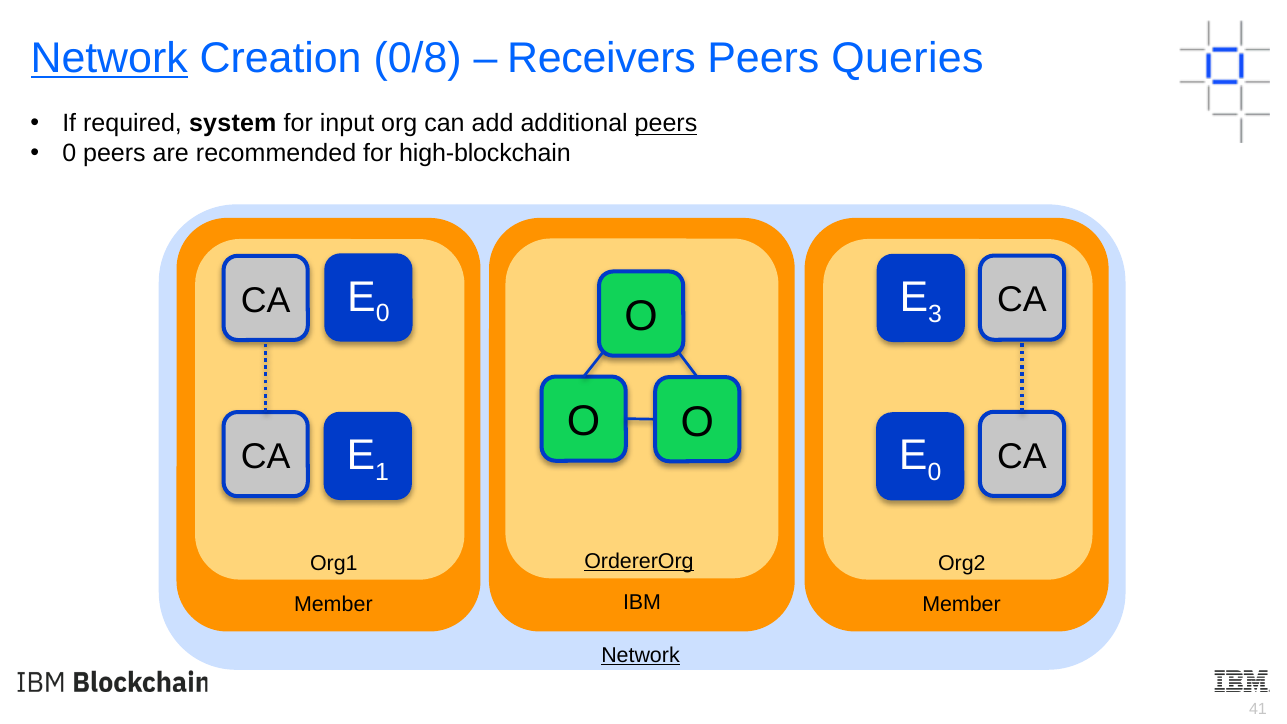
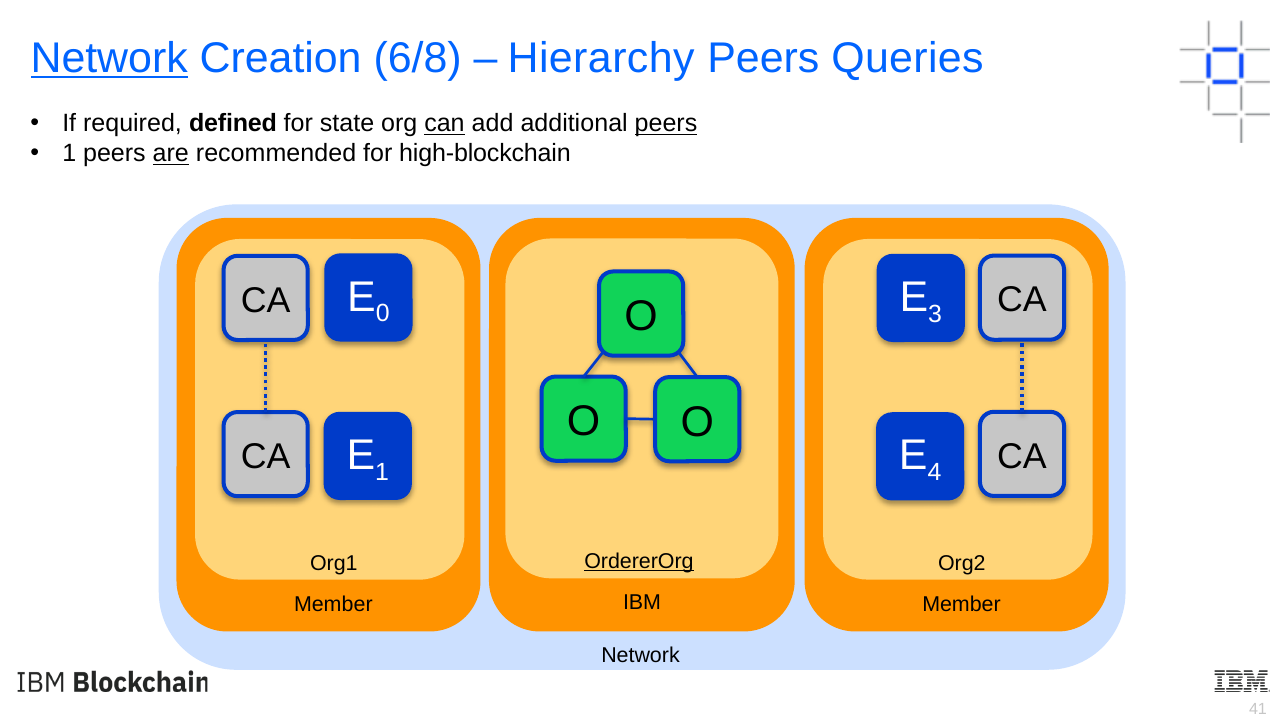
0/8: 0/8 -> 6/8
Receivers: Receivers -> Hierarchy
system: system -> defined
input: input -> state
can underline: none -> present
0 at (69, 154): 0 -> 1
are underline: none -> present
0 at (934, 472): 0 -> 4
Network at (641, 655) underline: present -> none
